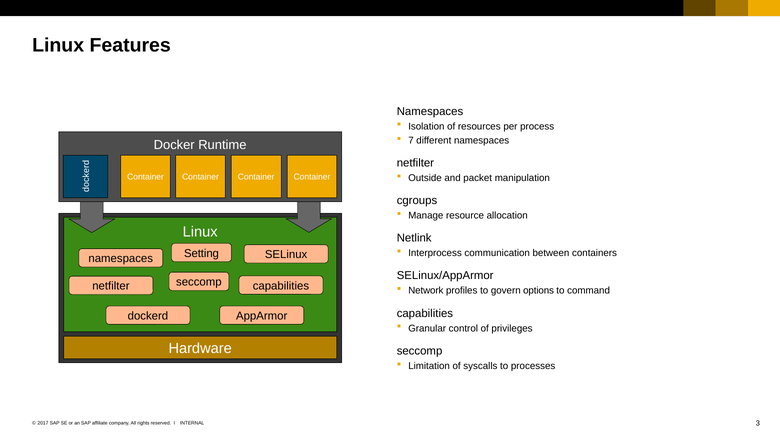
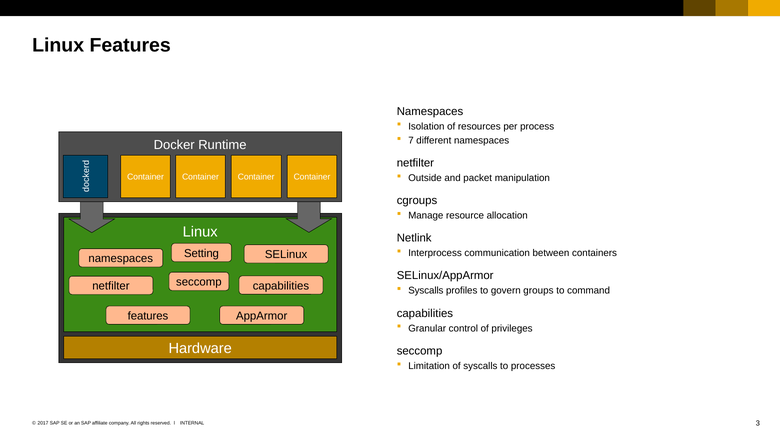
Network at (426, 291): Network -> Syscalls
options: options -> groups
dockerd at (148, 316): dockerd -> features
